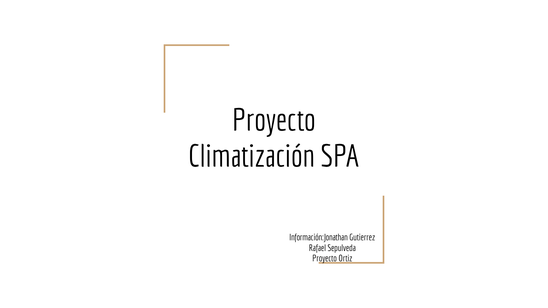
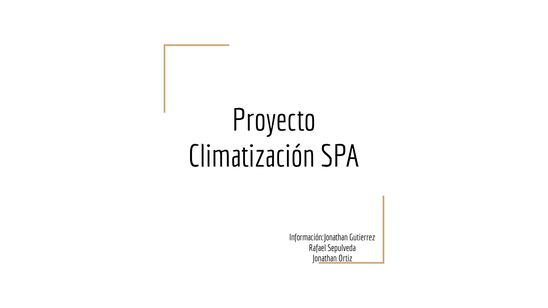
Proyecto at (325, 259): Proyecto -> Jonathan
